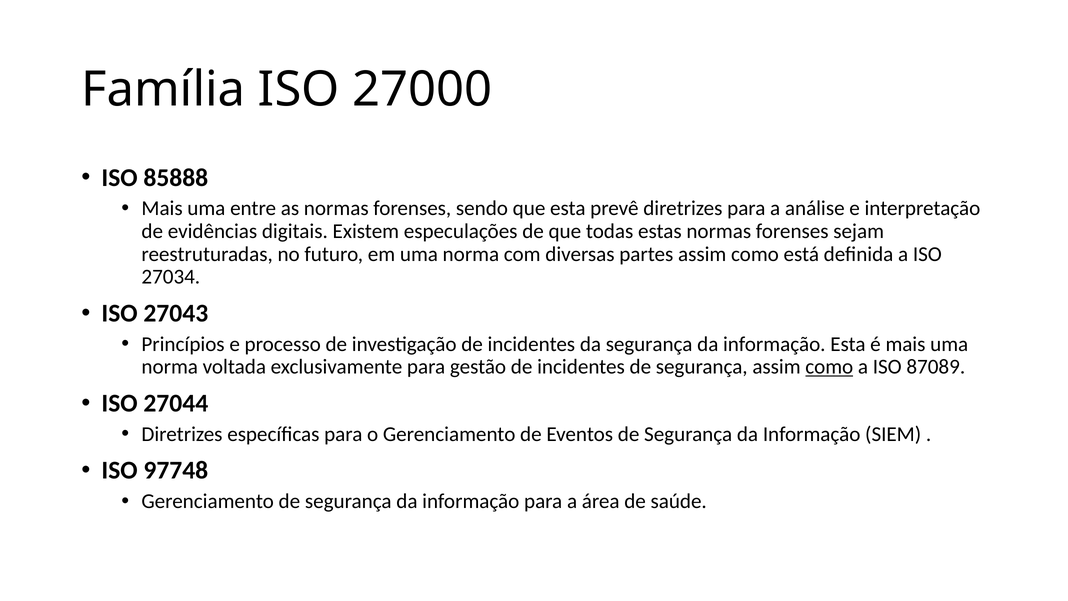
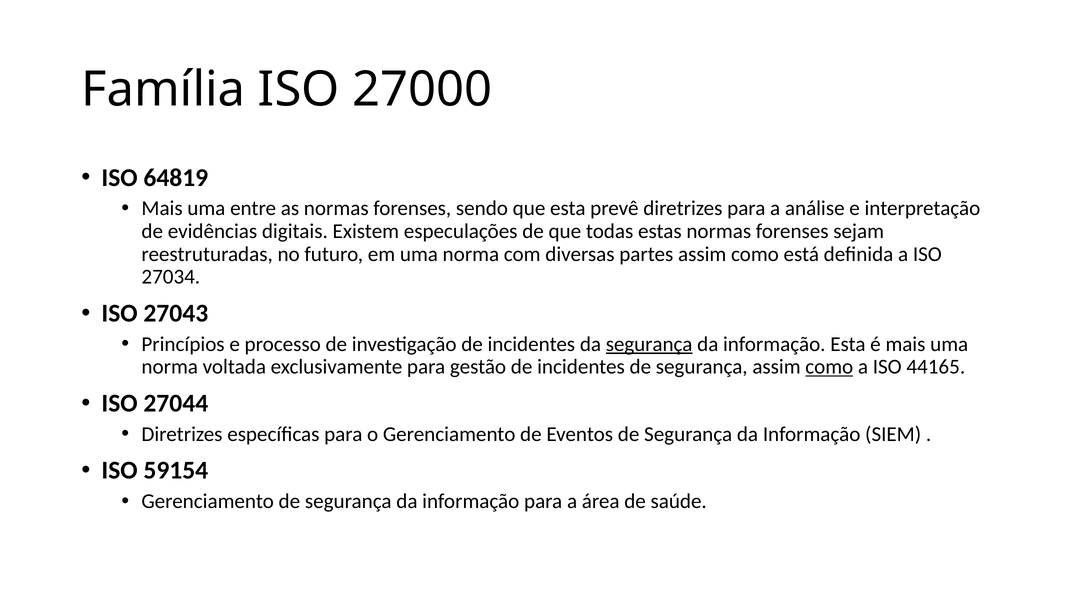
85888: 85888 -> 64819
segurança at (649, 344) underline: none -> present
87089: 87089 -> 44165
97748: 97748 -> 59154
